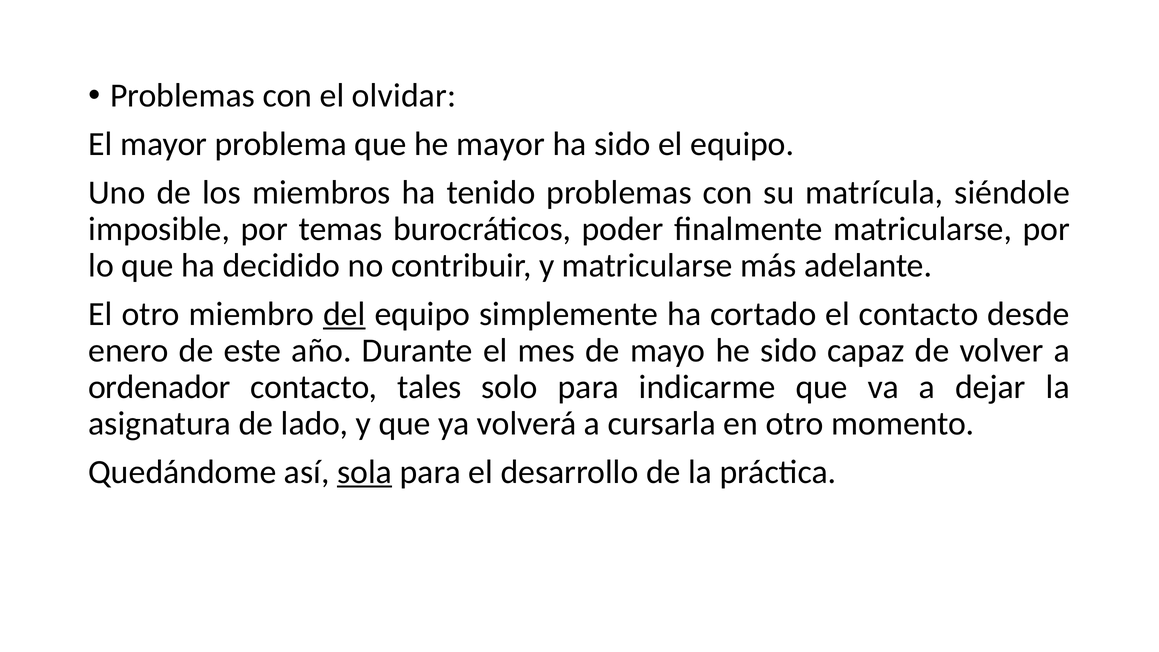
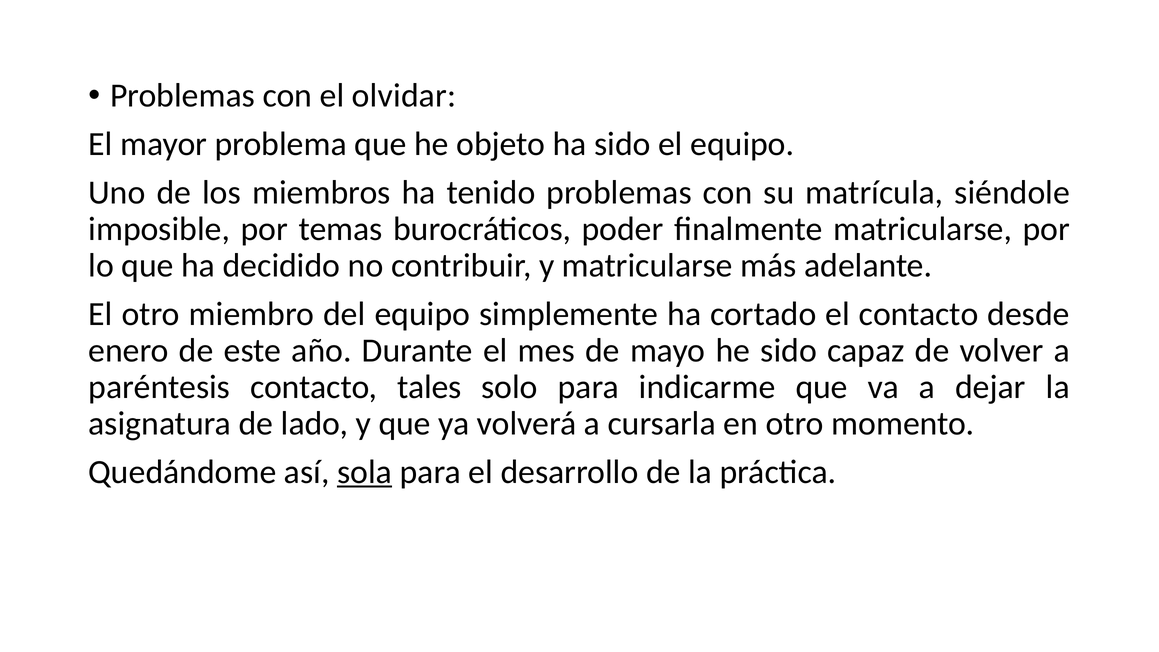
he mayor: mayor -> objeto
del underline: present -> none
ordenador: ordenador -> paréntesis
